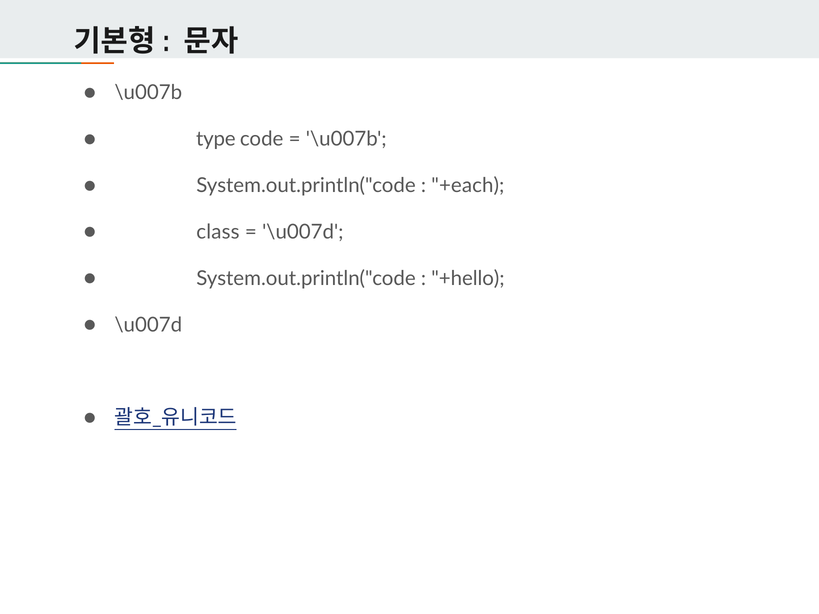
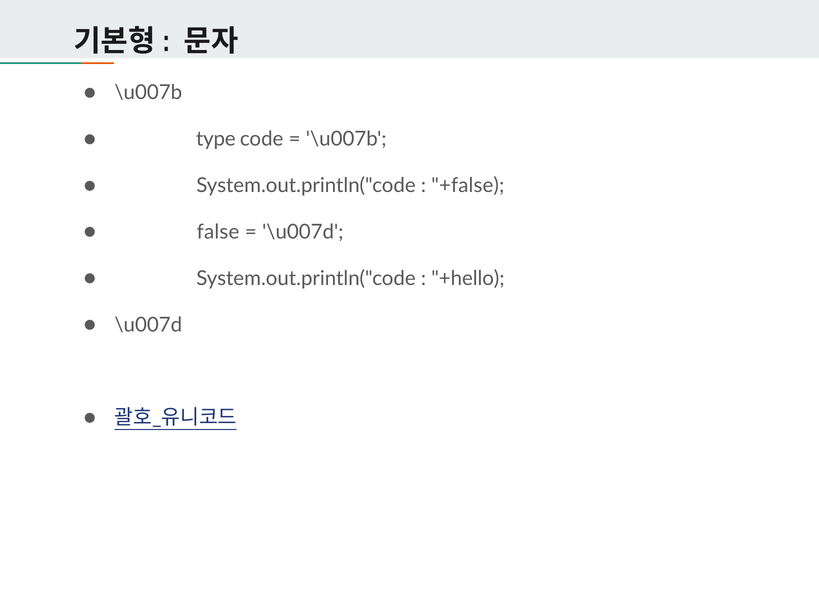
+each: +each -> +false
class: class -> false
